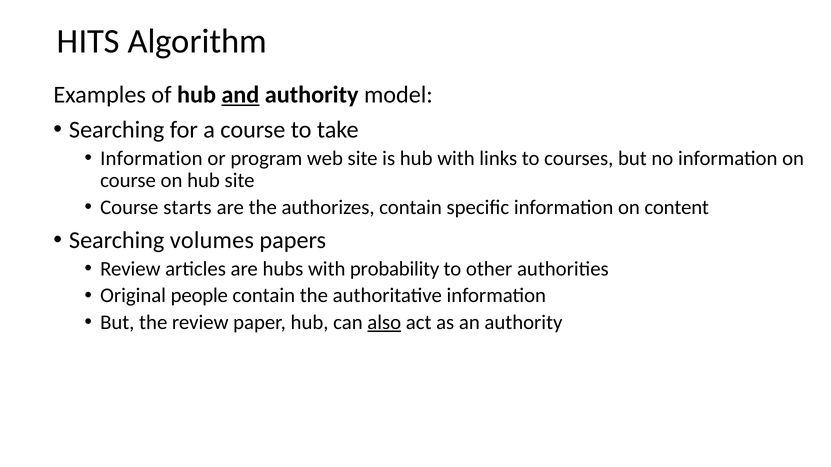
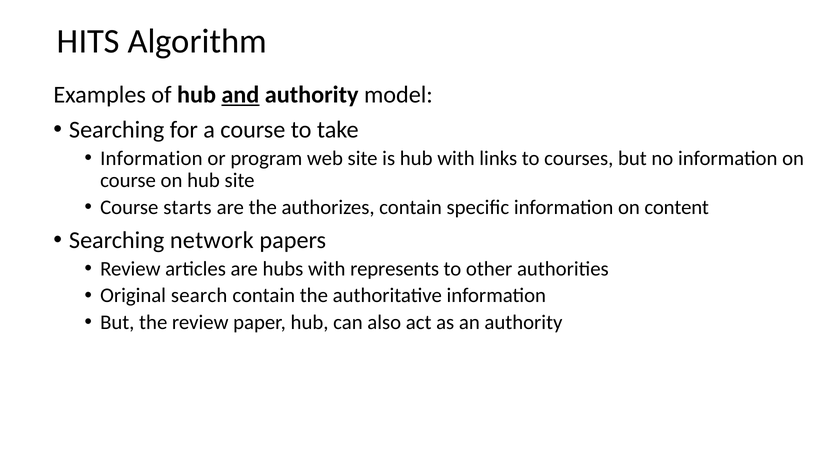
volumes: volumes -> network
probability: probability -> represents
people: people -> search
also underline: present -> none
